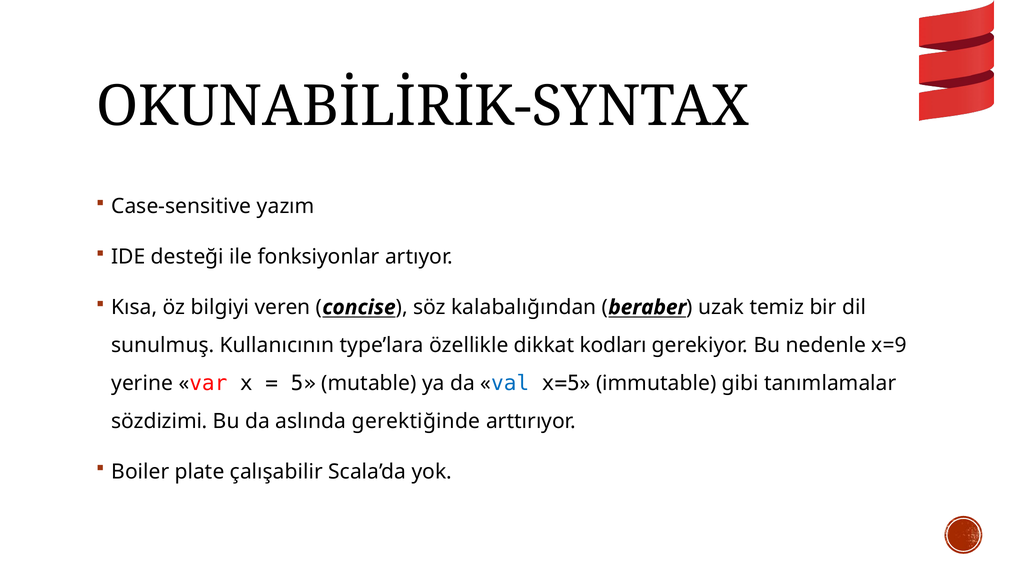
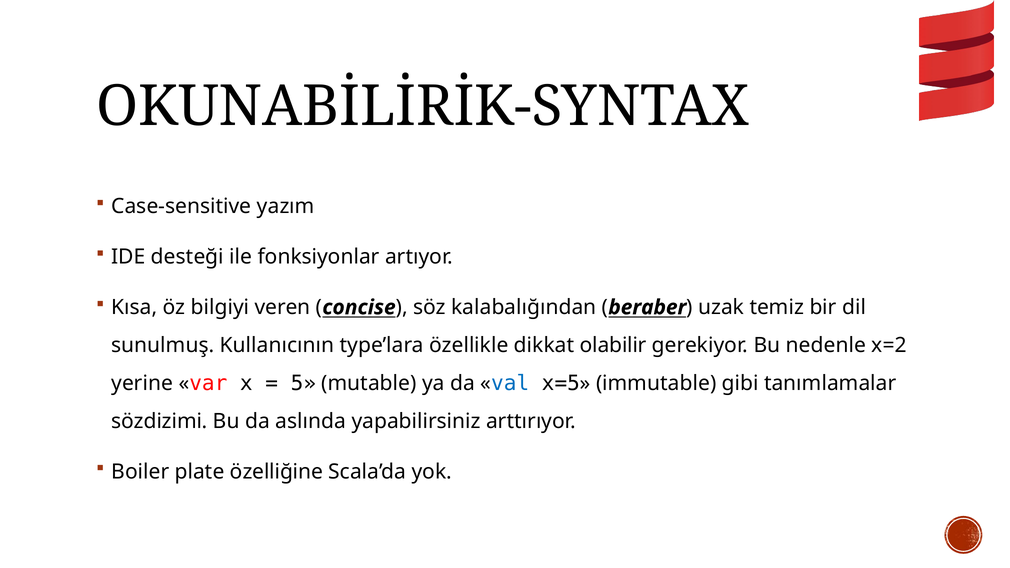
kodları: kodları -> olabilir
x=9: x=9 -> x=2
gerektiğinde: gerektiğinde -> yapabilirsiniz
çalışabilir: çalışabilir -> özelliğine
